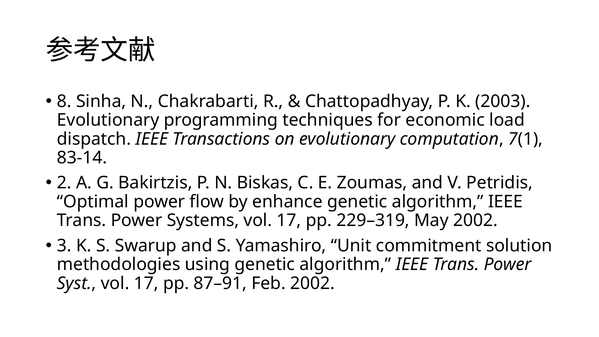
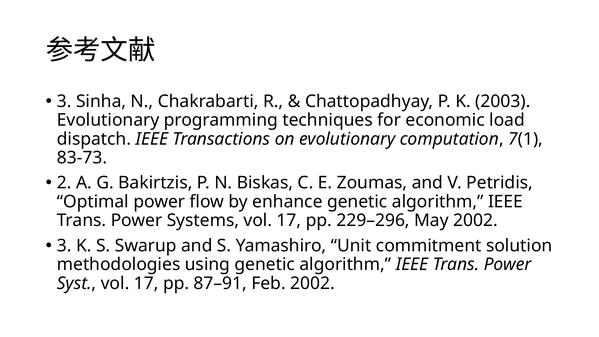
8 at (64, 101): 8 -> 3
83-14: 83-14 -> 83-73
229–319: 229–319 -> 229–296
